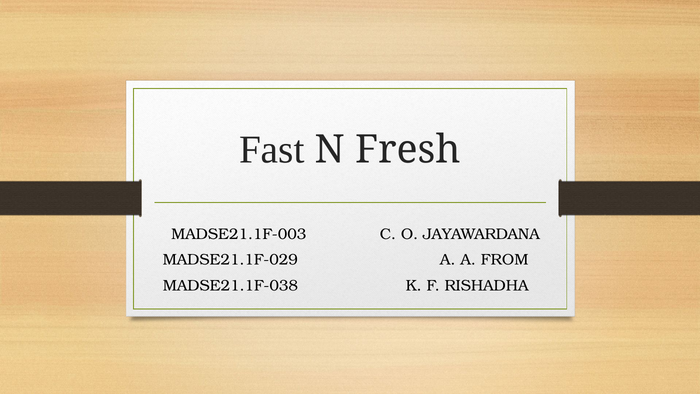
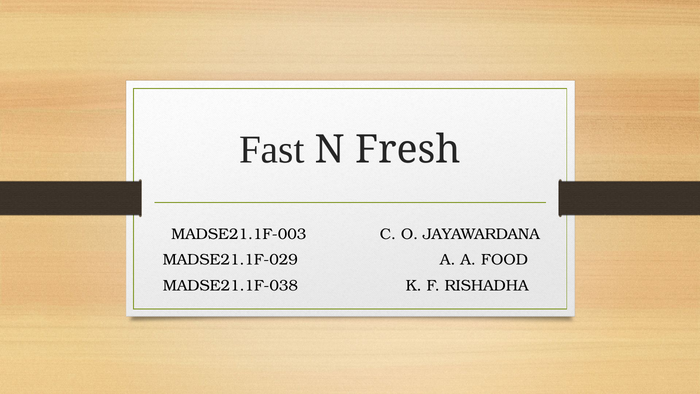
FROM: FROM -> FOOD
